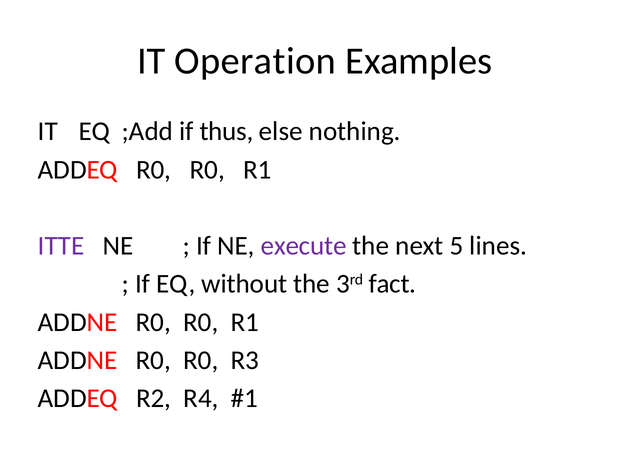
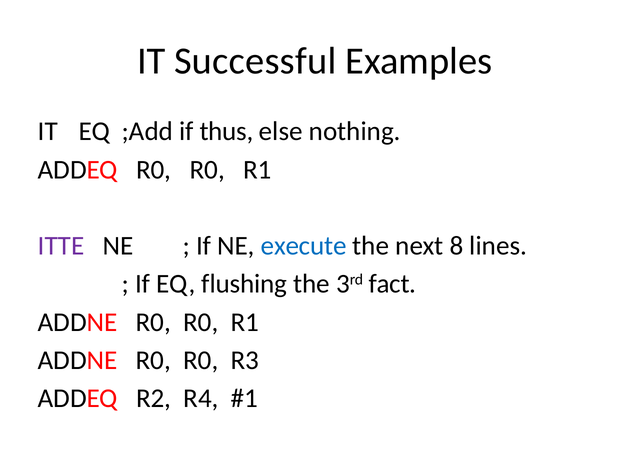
Operation: Operation -> Successful
execute colour: purple -> blue
5: 5 -> 8
without: without -> flushing
